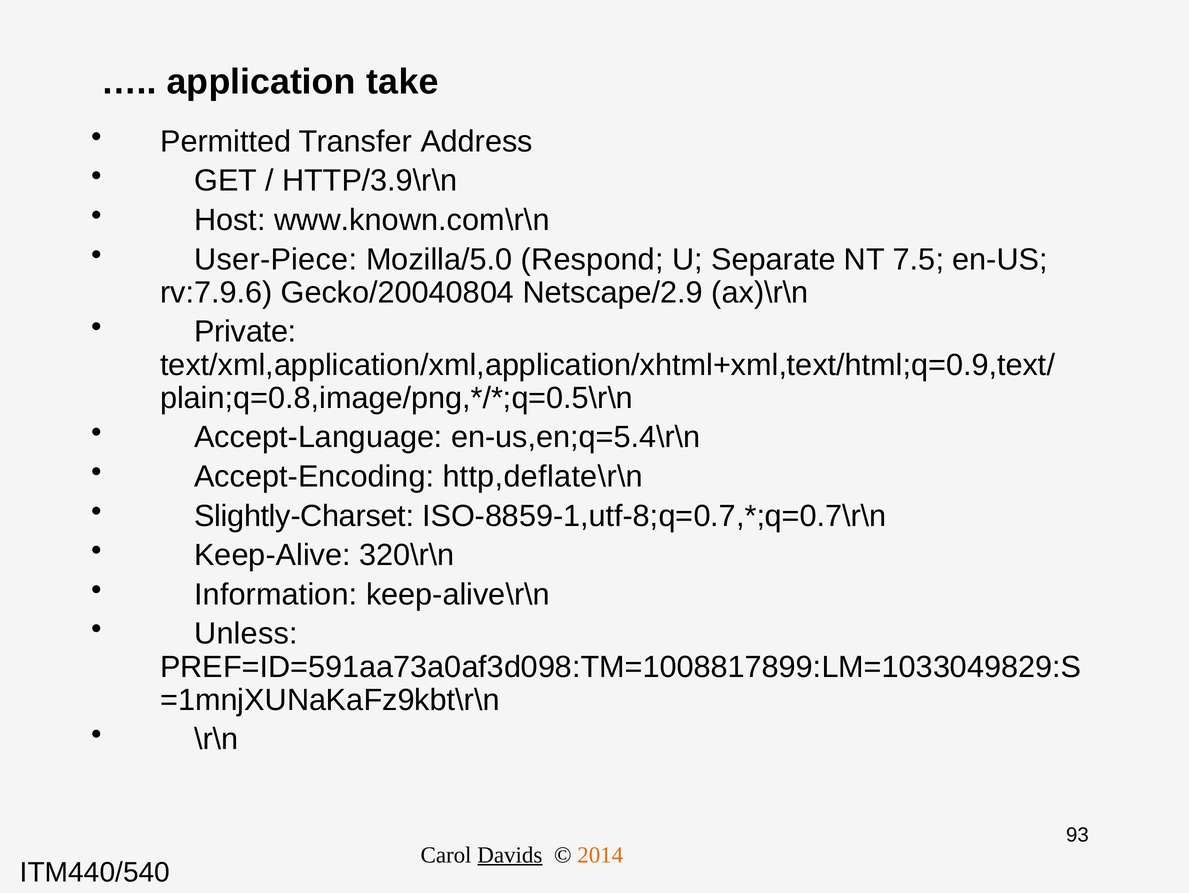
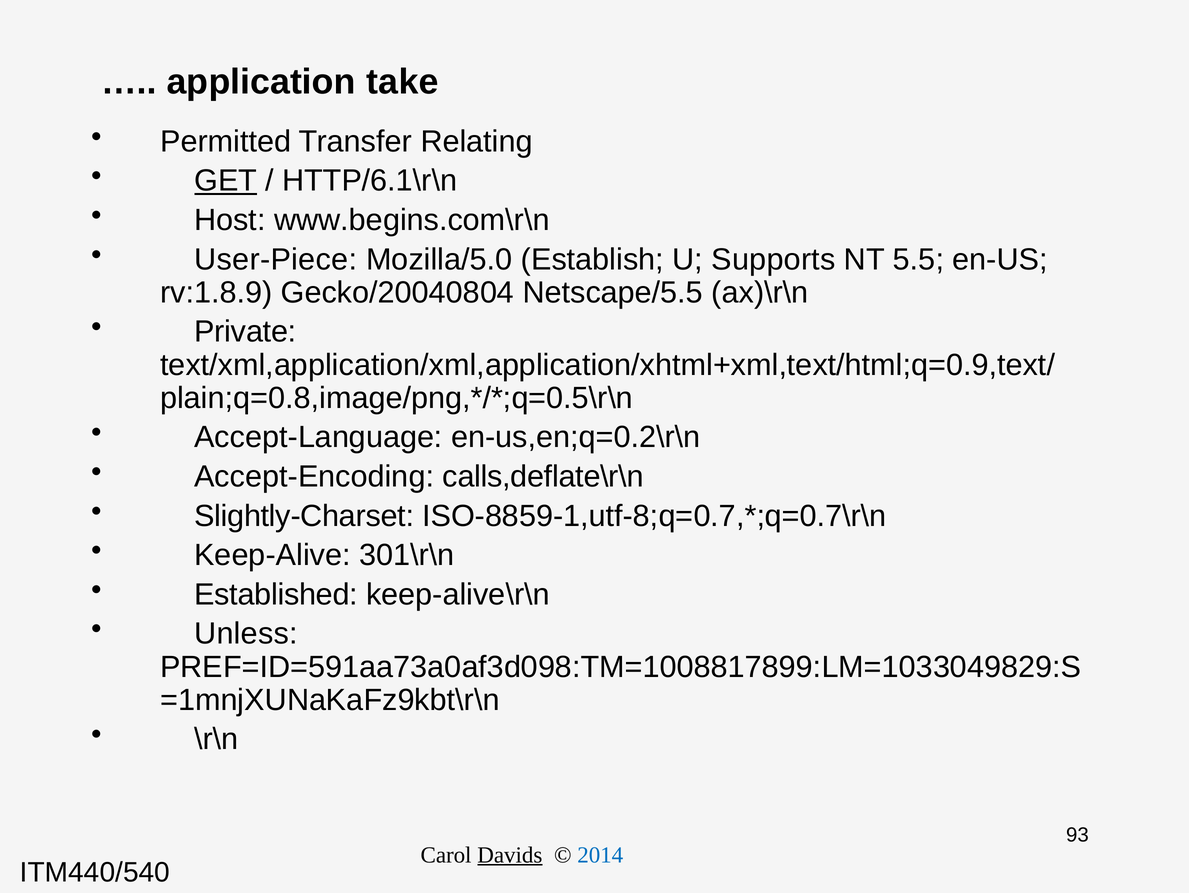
Address: Address -> Relating
GET underline: none -> present
HTTP/3.9\r\n: HTTP/3.9\r\n -> HTTP/6.1\r\n
www.known.com\r\n: www.known.com\r\n -> www.begins.com\r\n
Respond: Respond -> Establish
Separate: Separate -> Supports
7.5: 7.5 -> 5.5
rv:7.9.6: rv:7.9.6 -> rv:1.8.9
Netscape/2.9: Netscape/2.9 -> Netscape/5.5
en-us,en;q=5.4\r\n: en-us,en;q=5.4\r\n -> en-us,en;q=0.2\r\n
http,deflate\r\n: http,deflate\r\n -> calls,deflate\r\n
320\r\n: 320\r\n -> 301\r\n
Information: Information -> Established
2014 colour: orange -> blue
